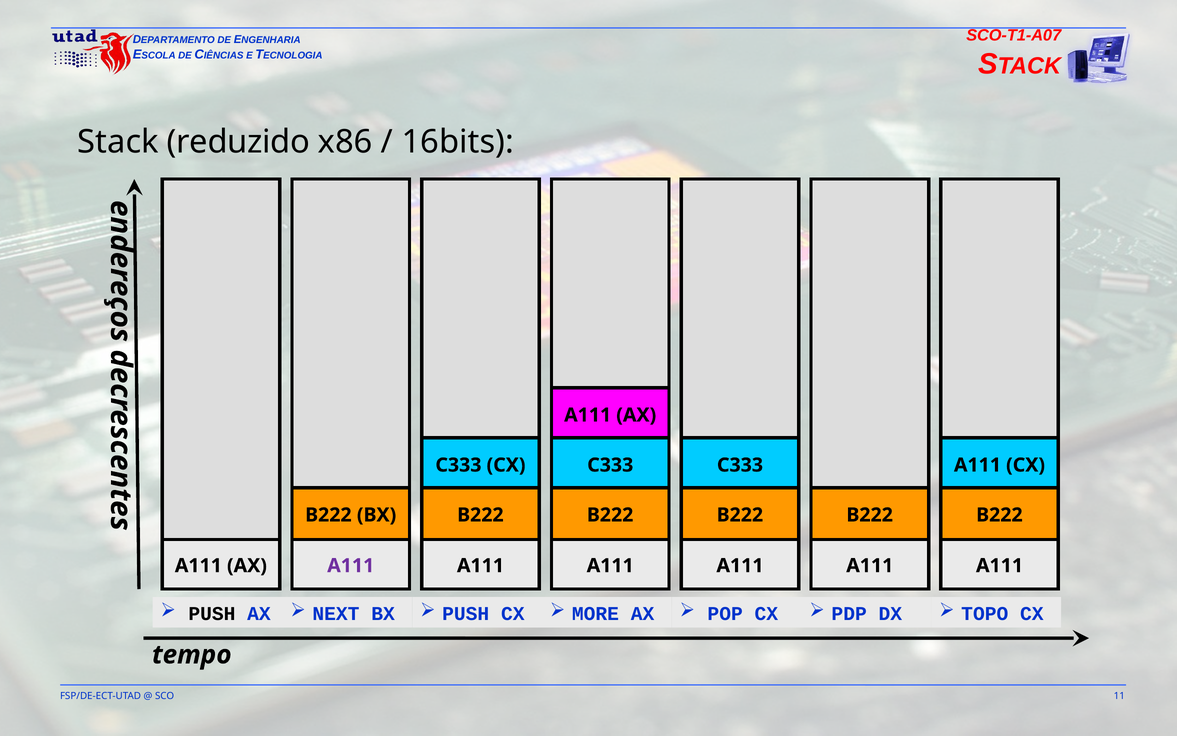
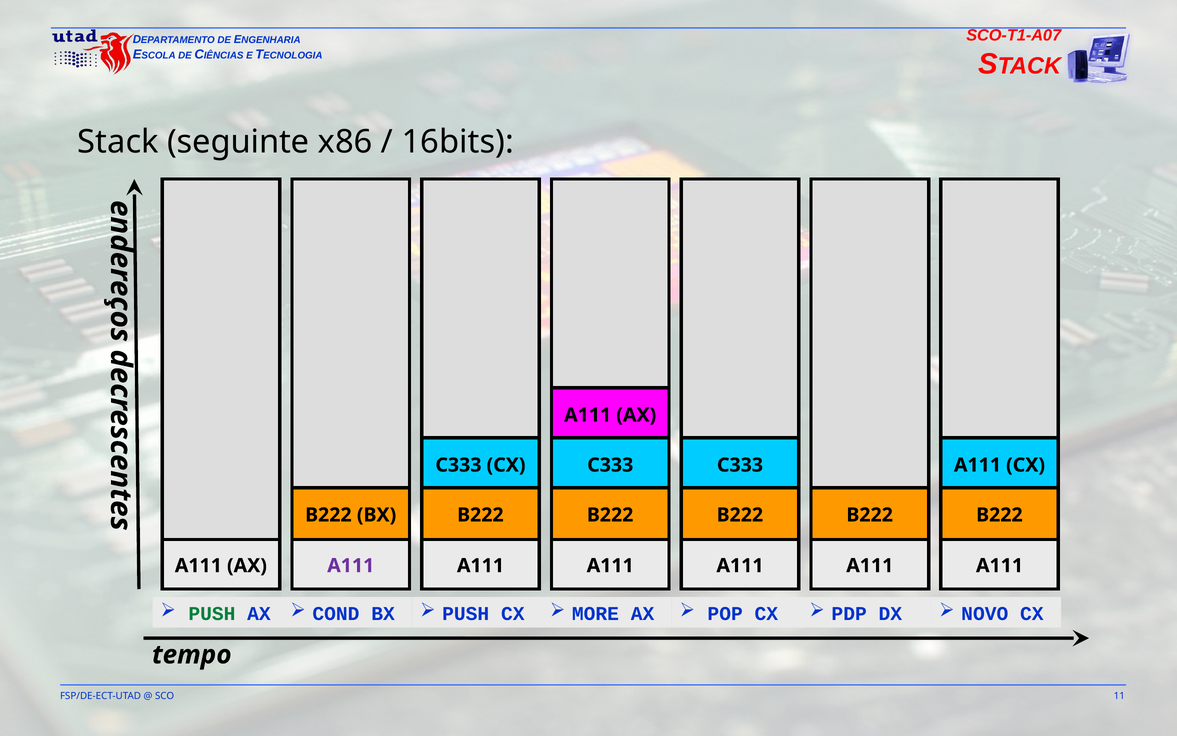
reduzido: reduzido -> seguinte
PUSH at (212, 613) colour: black -> green
NEXT: NEXT -> COND
TOPO: TOPO -> NOVO
